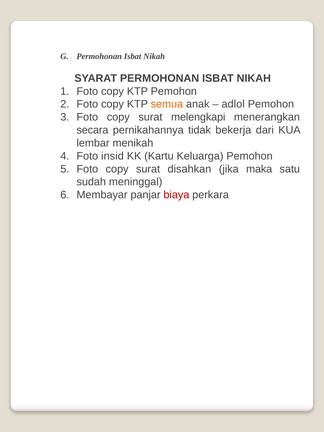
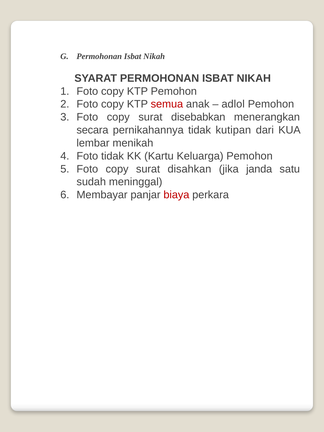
semua colour: orange -> red
melengkapi: melengkapi -> disebabkan
bekerja: bekerja -> kutipan
Foto insid: insid -> tidak
maka: maka -> janda
